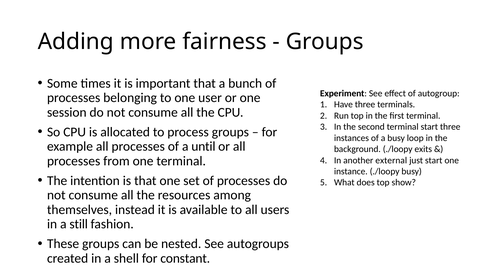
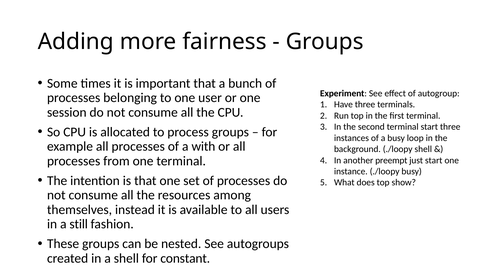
until: until -> with
./loopy exits: exits -> shell
external: external -> preempt
